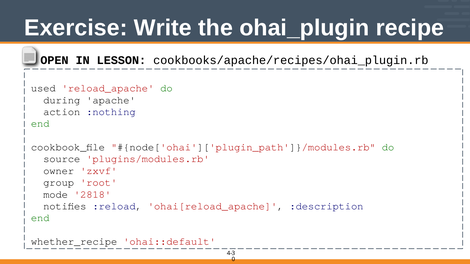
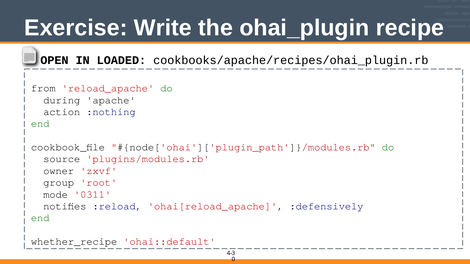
LESSON: LESSON -> LOADED
used: used -> from
2818: 2818 -> 0311
:description: :description -> :defensively
